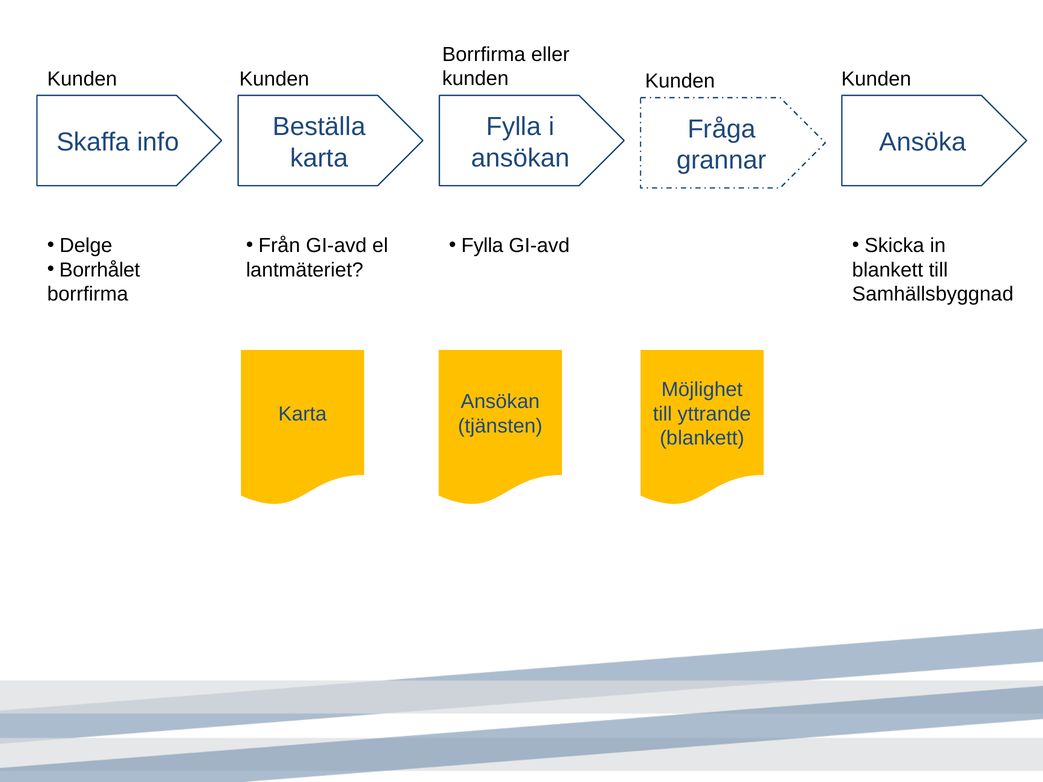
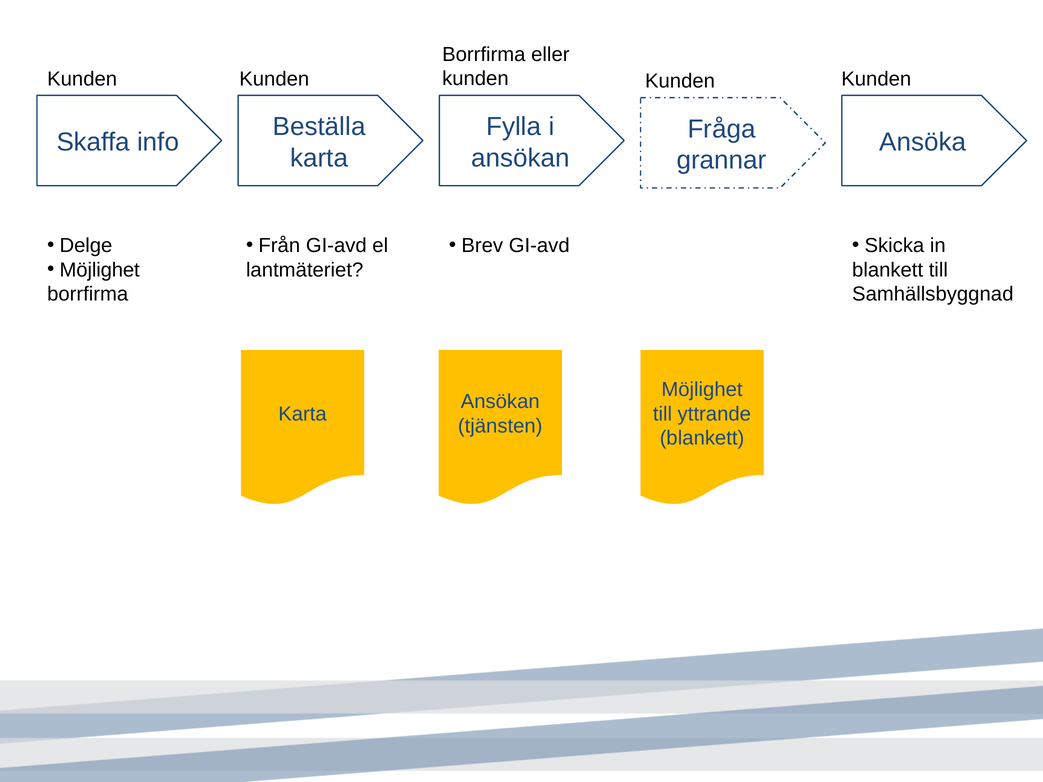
Fylla at (482, 246): Fylla -> Brev
Borrhålet at (100, 270): Borrhålet -> Möjlighet
